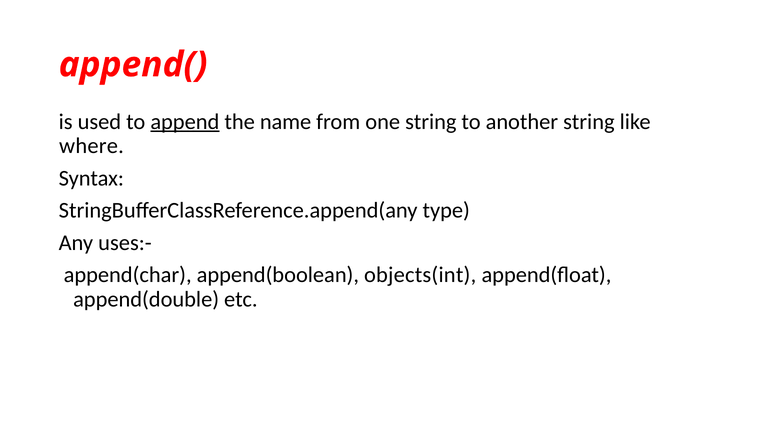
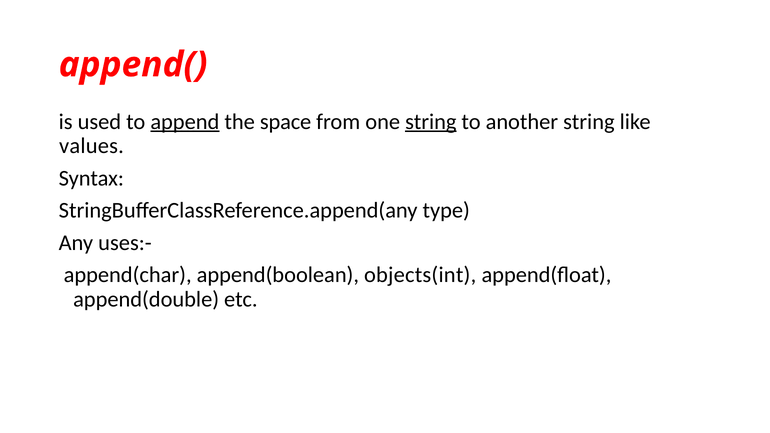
name: name -> space
string at (431, 122) underline: none -> present
where: where -> values
